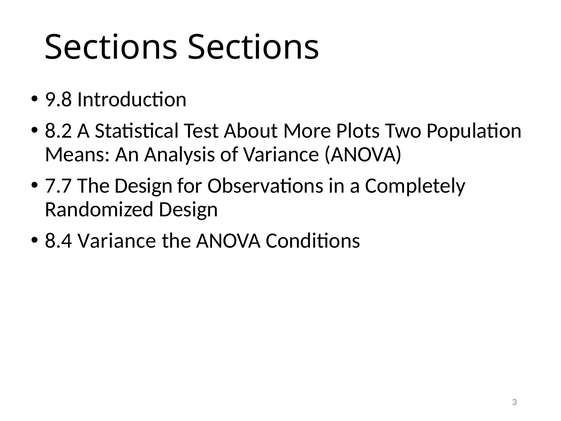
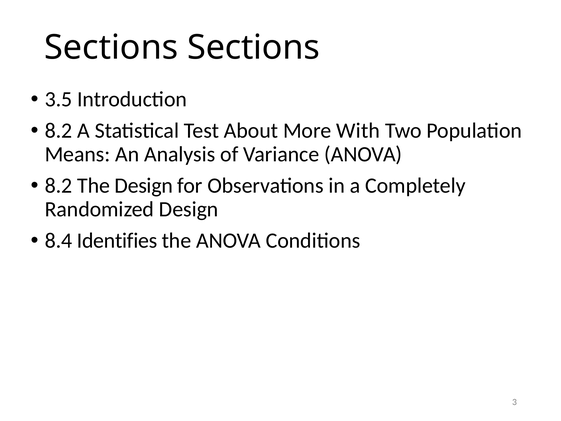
9.8: 9.8 -> 3.5
Plots: Plots -> With
7.7 at (58, 186): 7.7 -> 8.2
8.4 Variance: Variance -> Identifies
